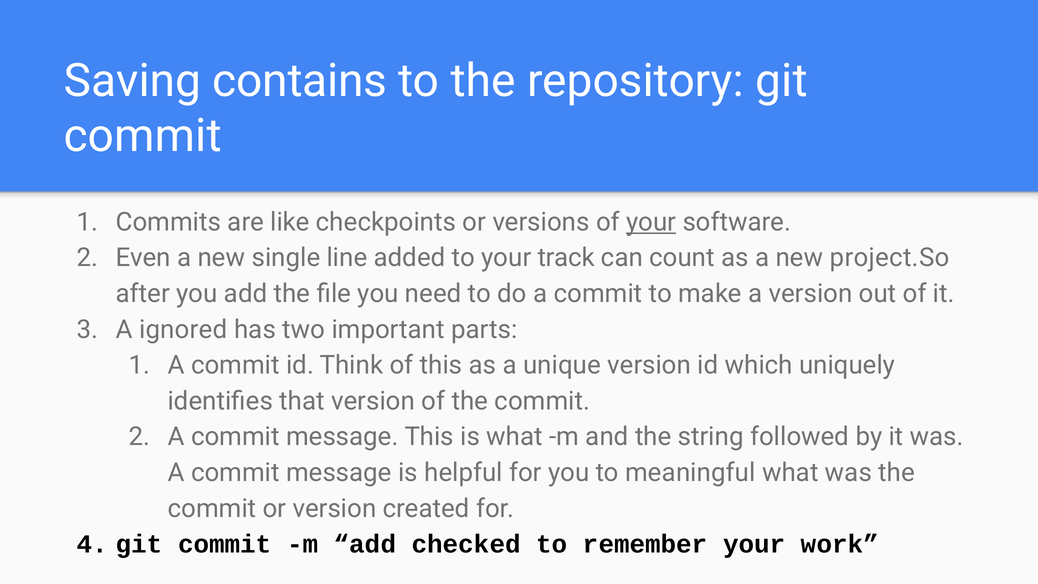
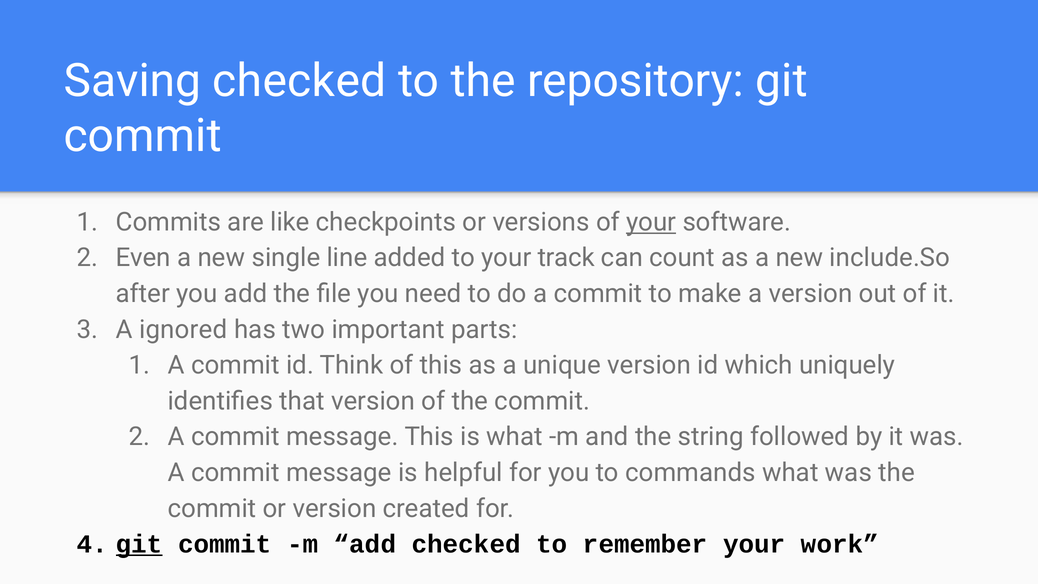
Saving contains: contains -> checked
project.So: project.So -> include.So
meaningful: meaningful -> commands
git at (139, 544) underline: none -> present
